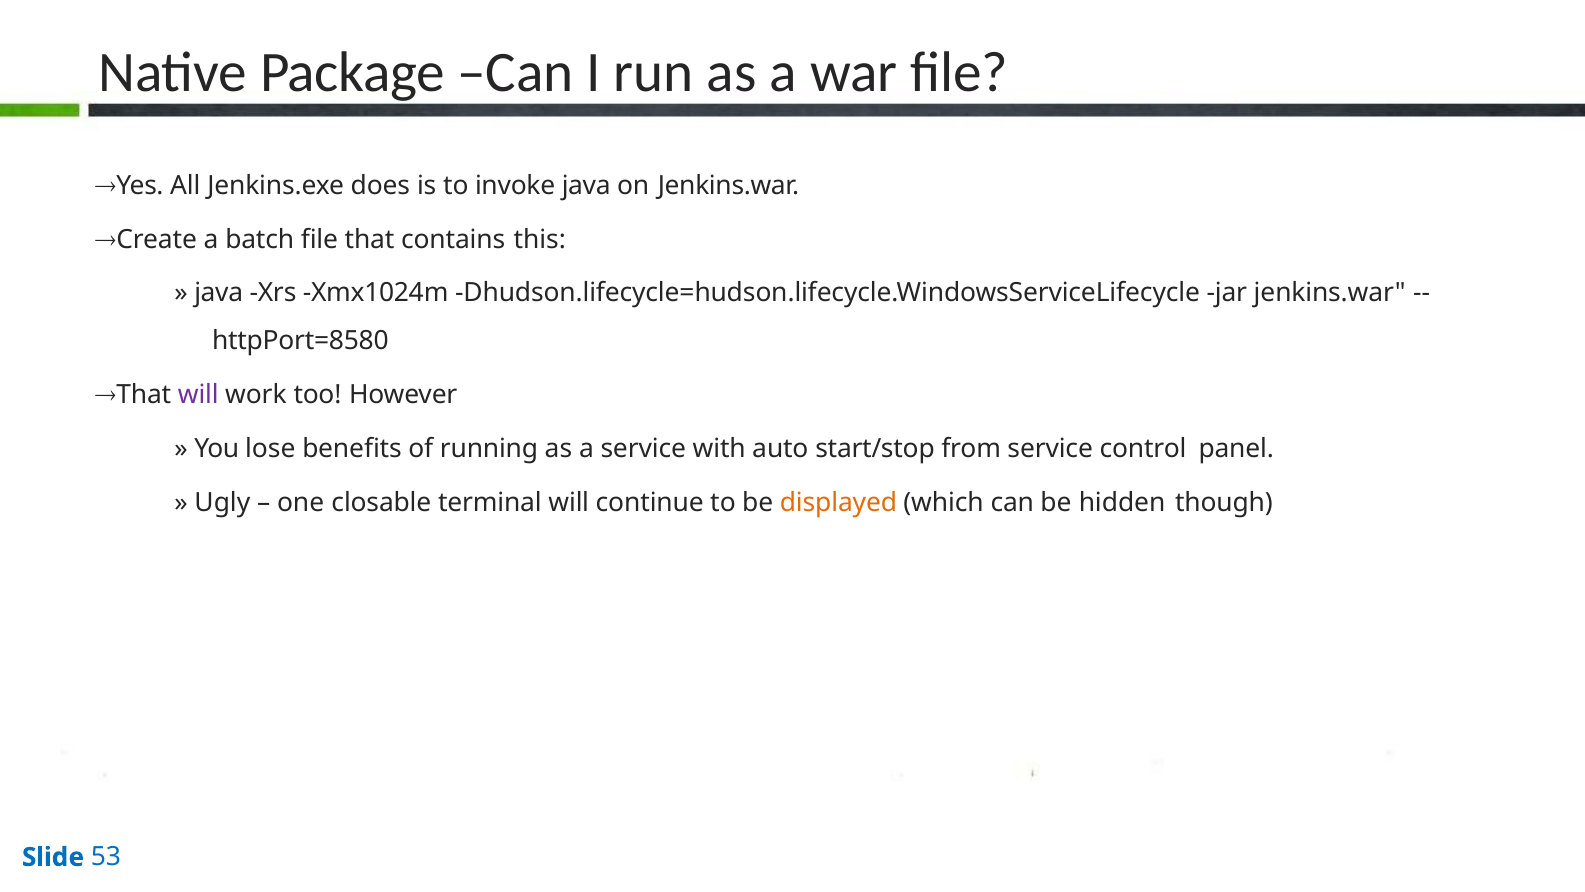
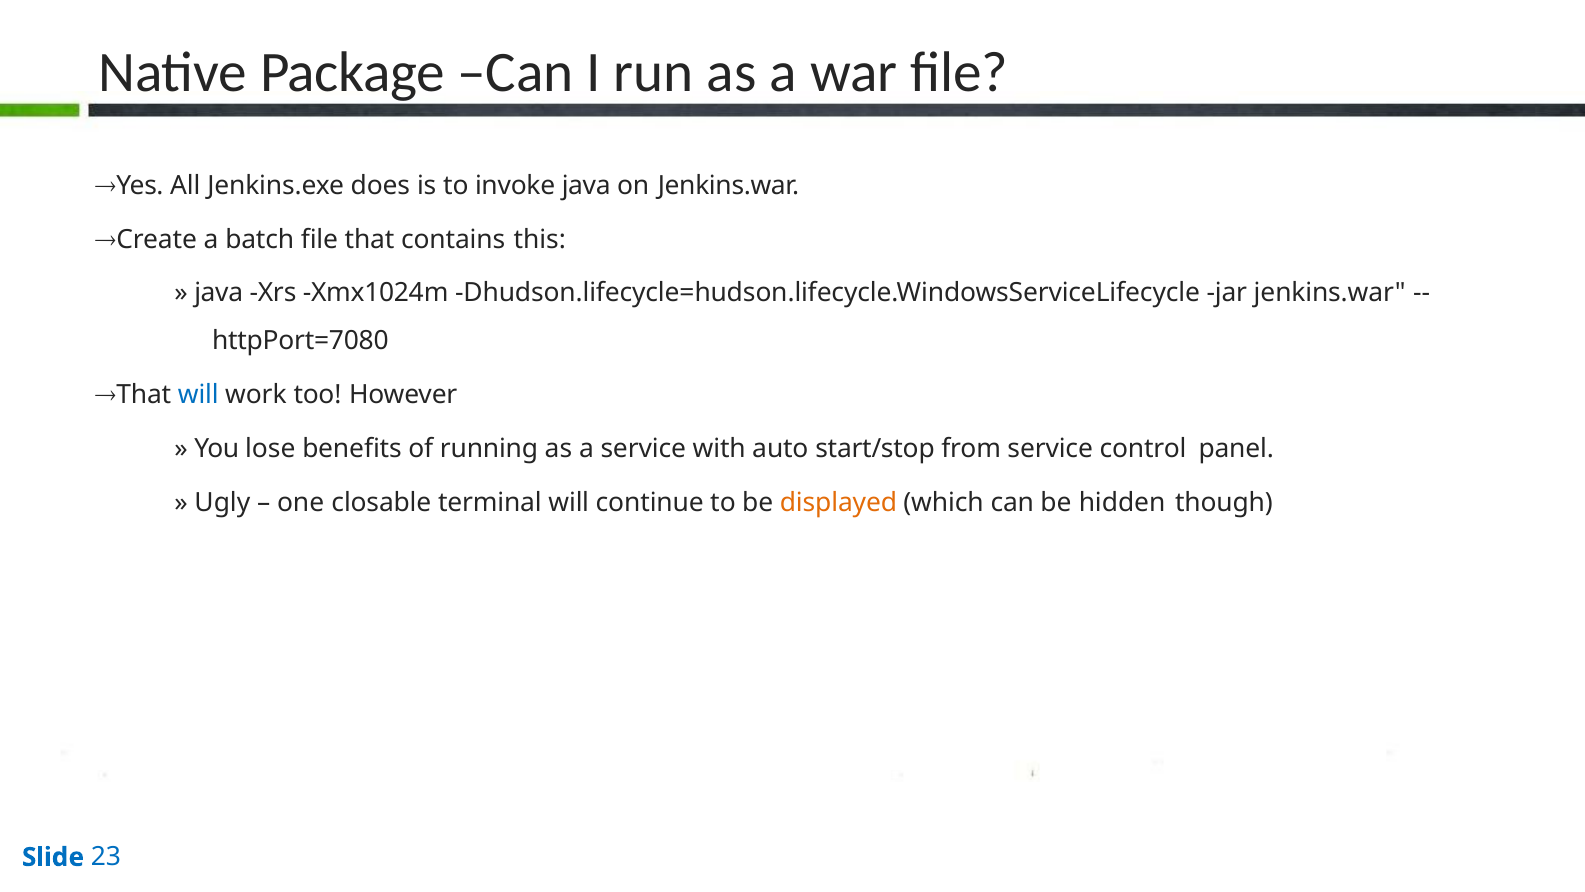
httpPort=8580: httpPort=8580 -> httpPort=7080
will at (198, 395) colour: purple -> blue
53: 53 -> 23
